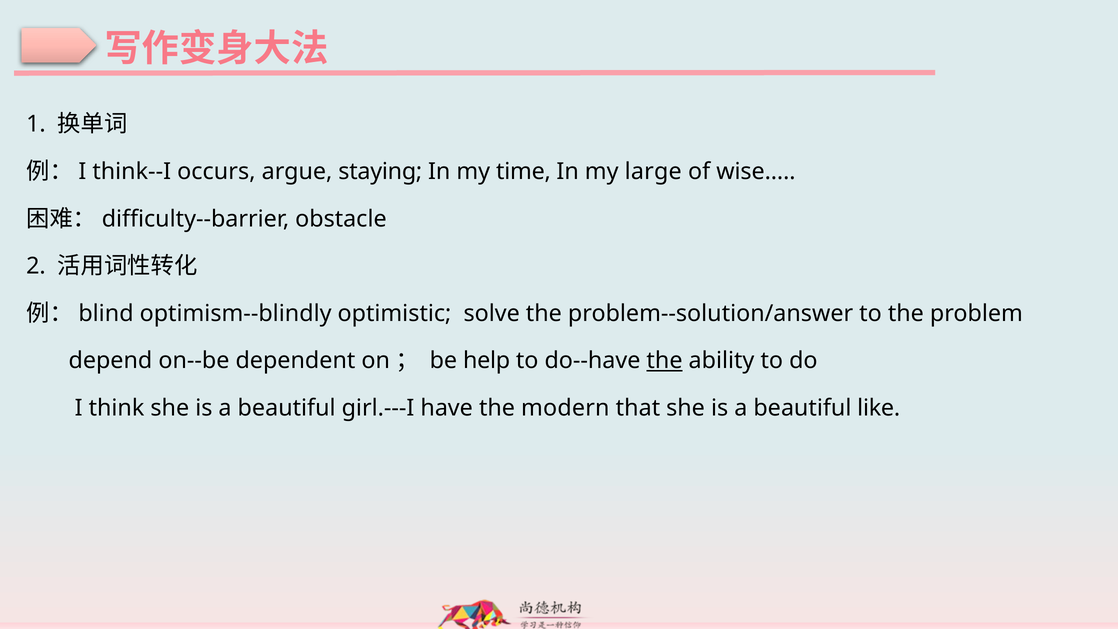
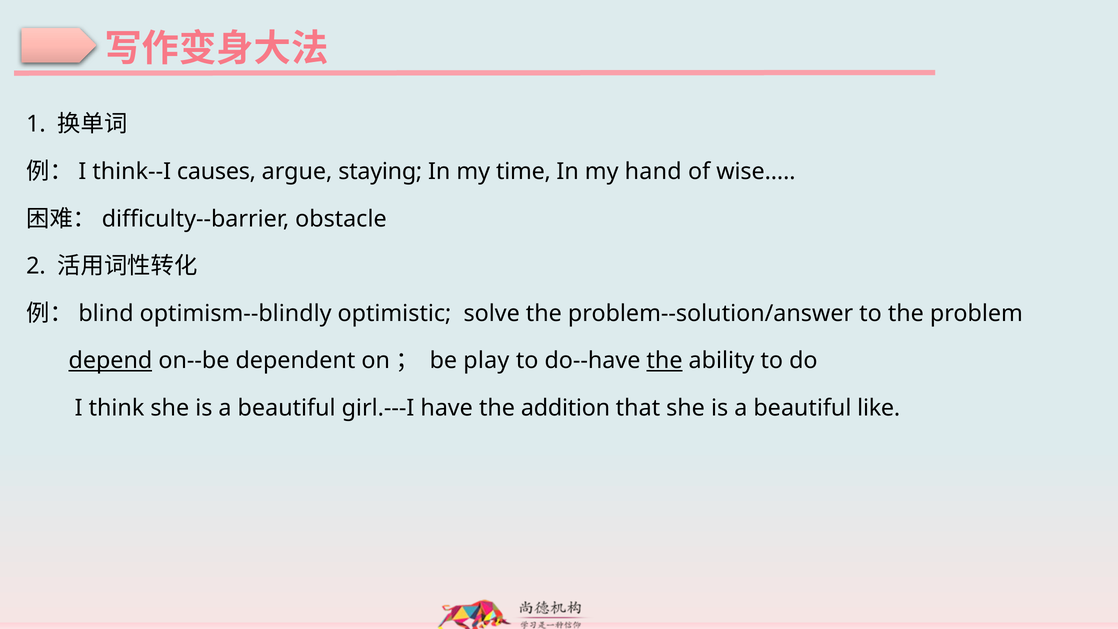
occurs: occurs -> causes
large: large -> hand
depend underline: none -> present
help: help -> play
modern: modern -> addition
